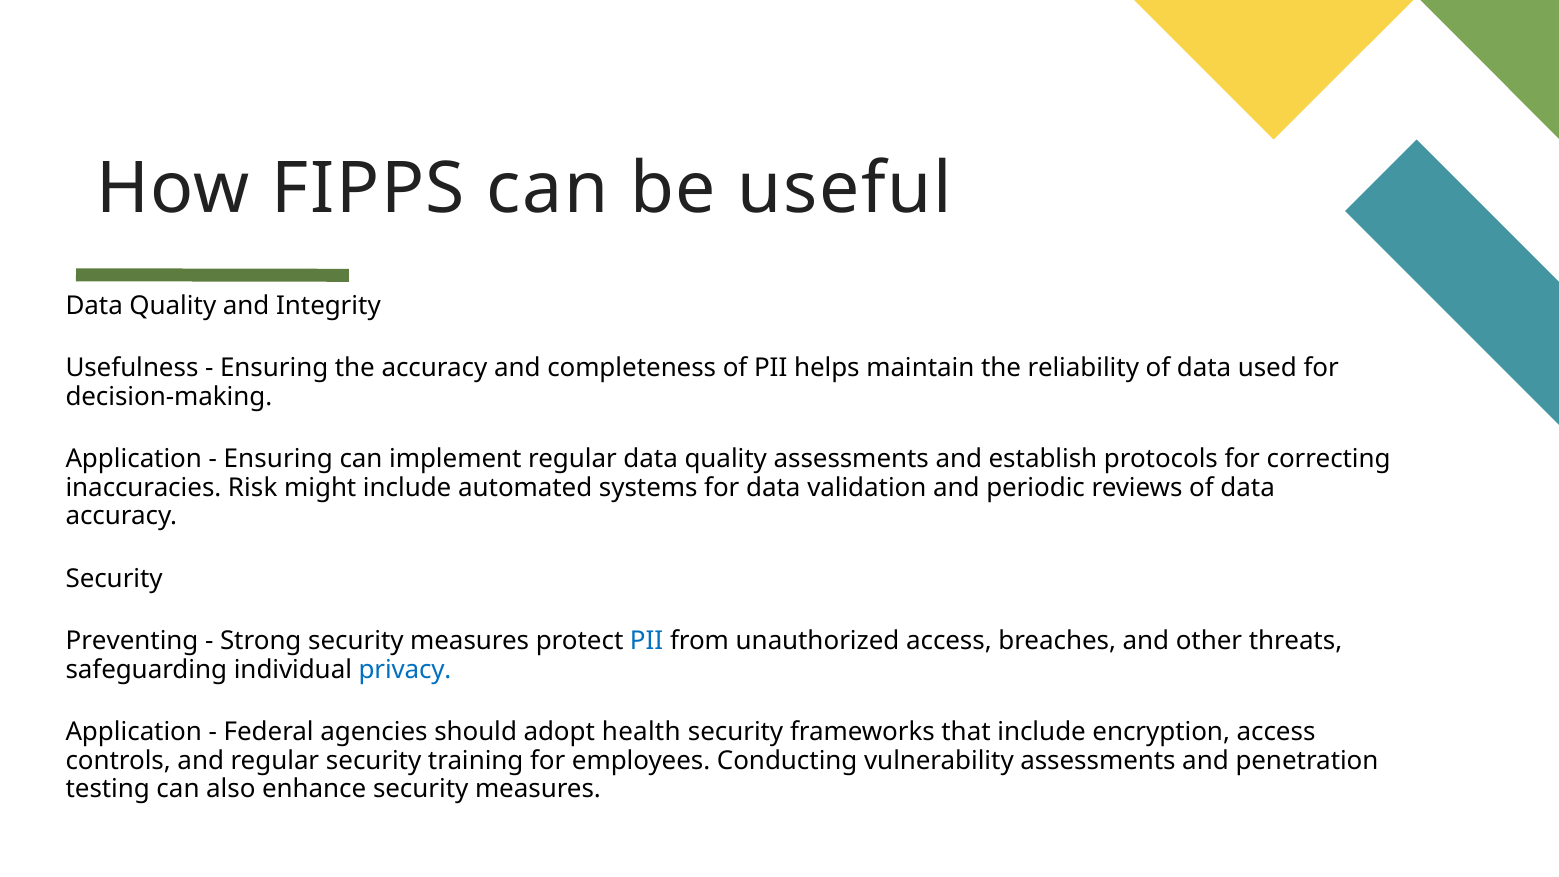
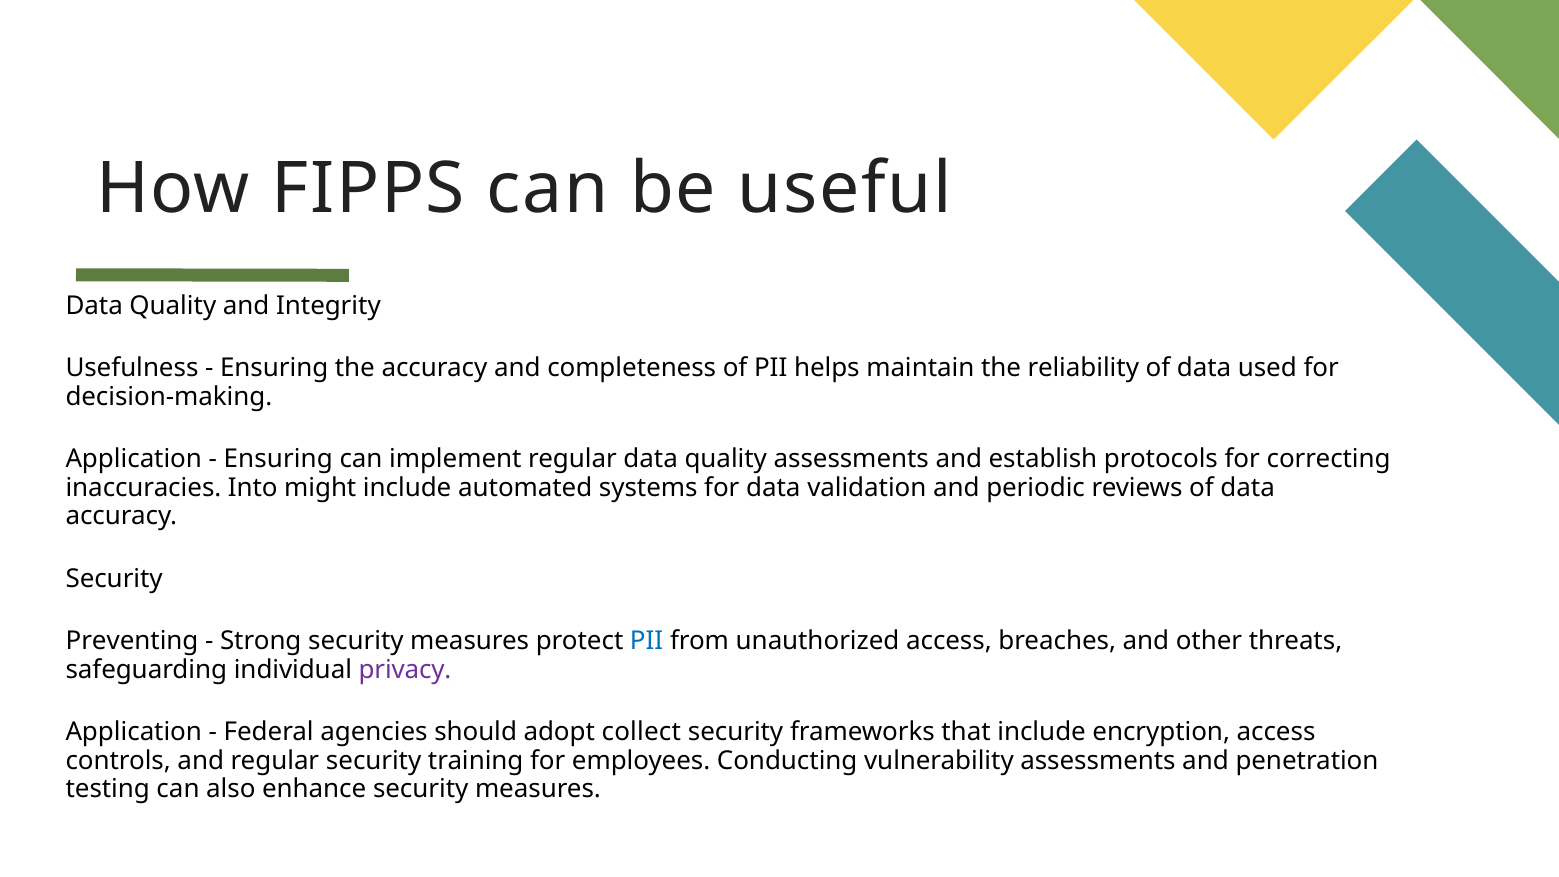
Risk: Risk -> Into
privacy colour: blue -> purple
health: health -> collect
